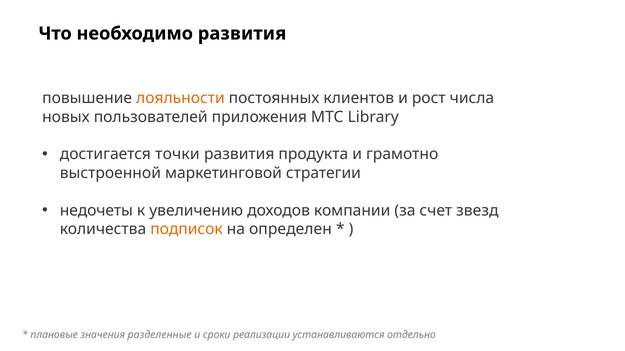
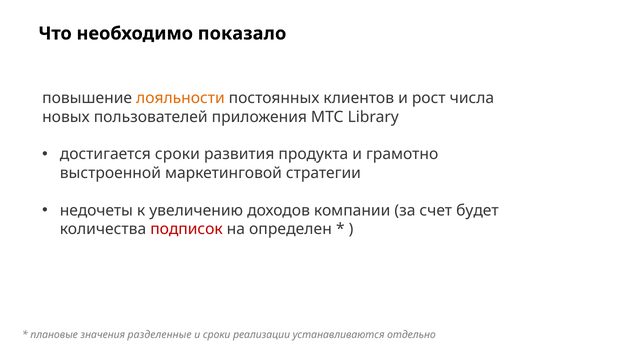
необходимо развития: развития -> показало
достигается точки: точки -> сроки
звезд: звезд -> будет
подписок colour: orange -> red
